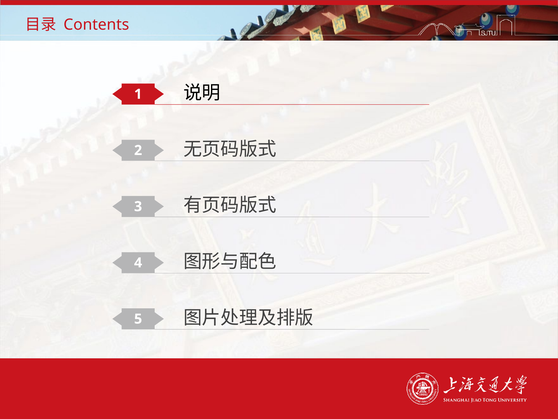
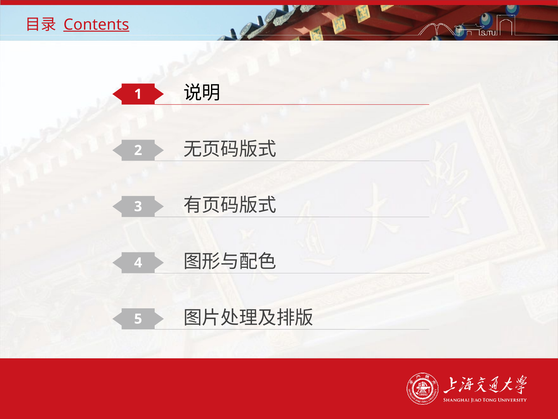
Contents underline: none -> present
